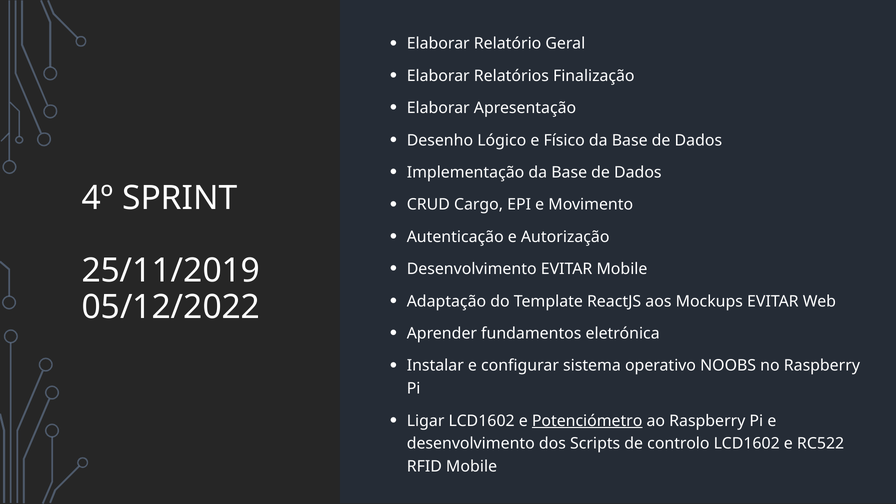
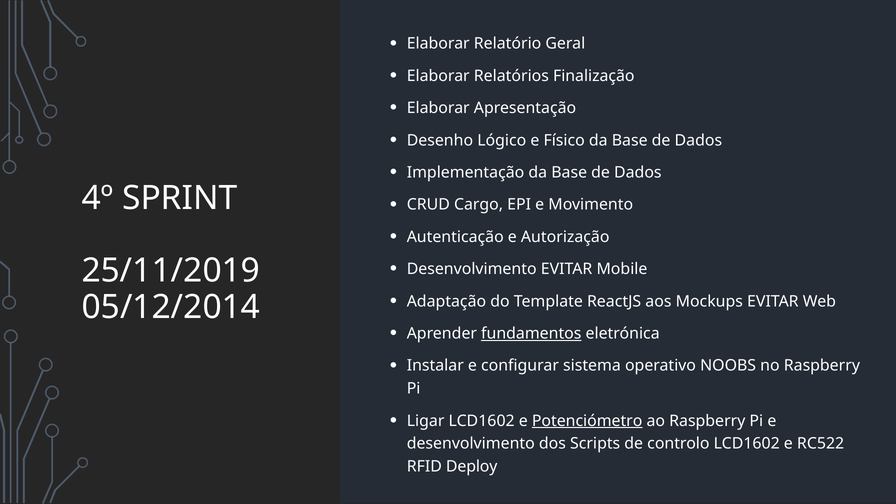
05/12/2022: 05/12/2022 -> 05/12/2014
fundamentos underline: none -> present
RFID Mobile: Mobile -> Deploy
